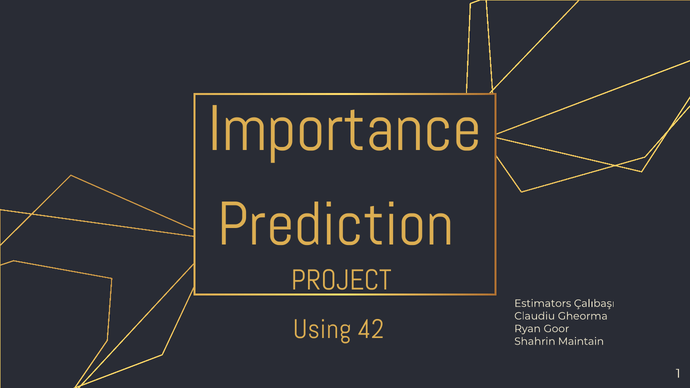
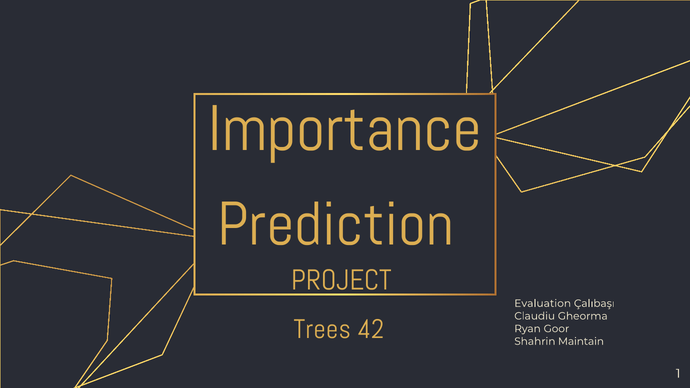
Estimators: Estimators -> Evaluation
Using: Using -> Trees
